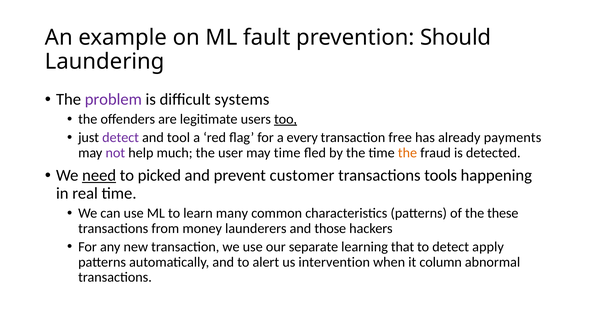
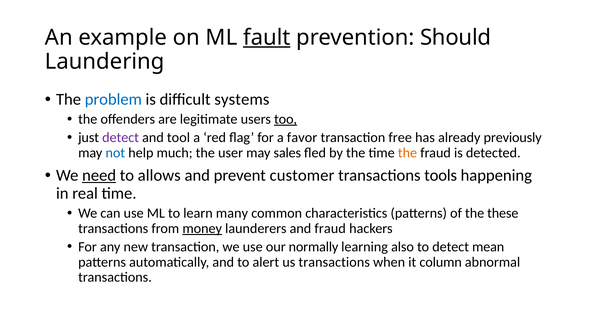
fault underline: none -> present
problem colour: purple -> blue
every: every -> favor
payments: payments -> previously
not colour: purple -> blue
may time: time -> sales
picked: picked -> allows
money underline: none -> present
and those: those -> fraud
separate: separate -> normally
that: that -> also
apply: apply -> mean
us intervention: intervention -> transactions
